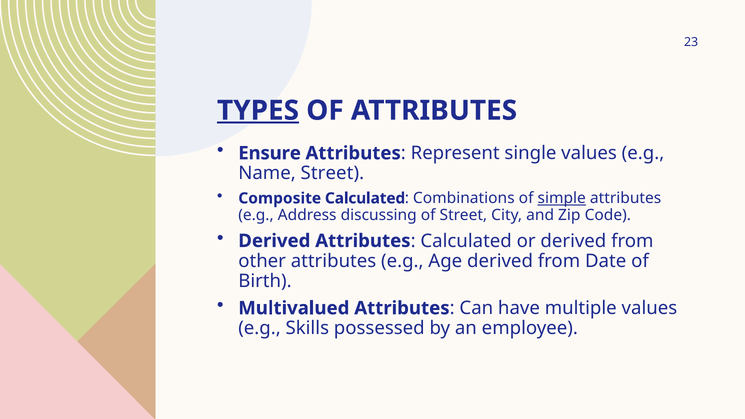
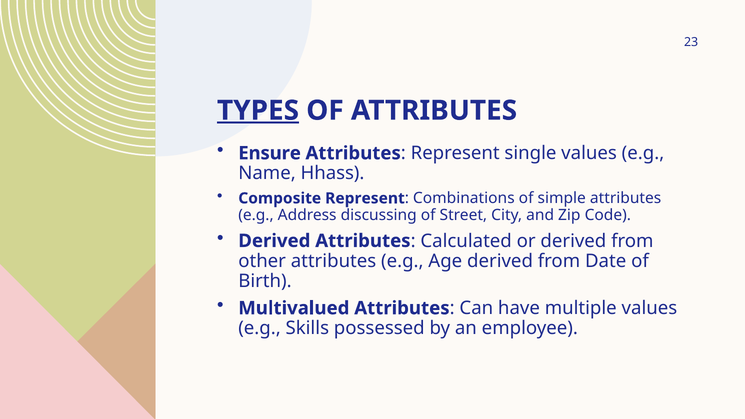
Name Street: Street -> Hhass
Composite Calculated: Calculated -> Represent
simple underline: present -> none
